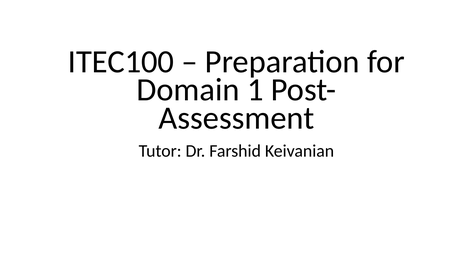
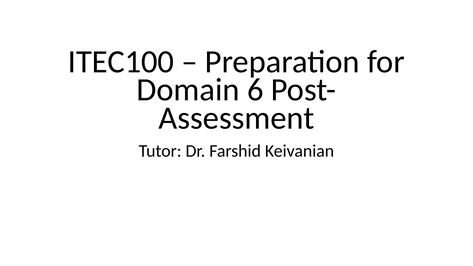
1: 1 -> 6
